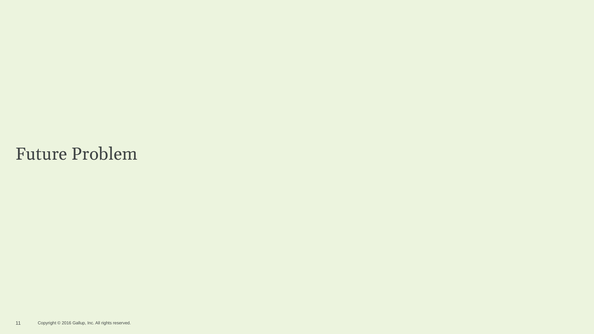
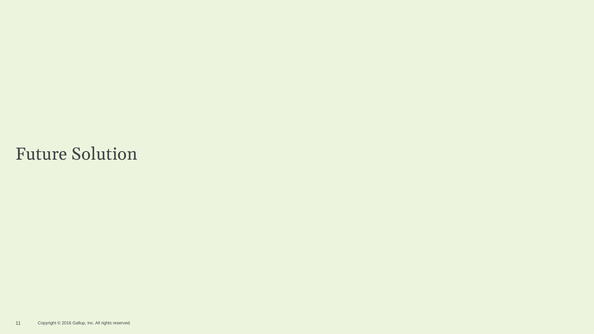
Problem: Problem -> Solution
